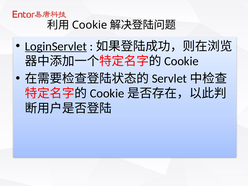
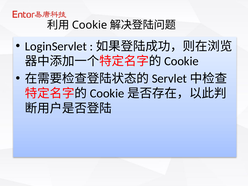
LoginServlet underline: present -> none
